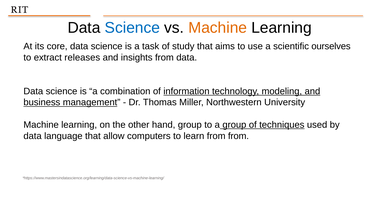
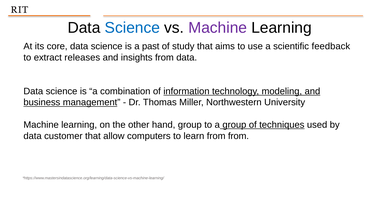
Machine at (218, 28) colour: orange -> purple
task: task -> past
ourselves: ourselves -> feedback
language: language -> customer
